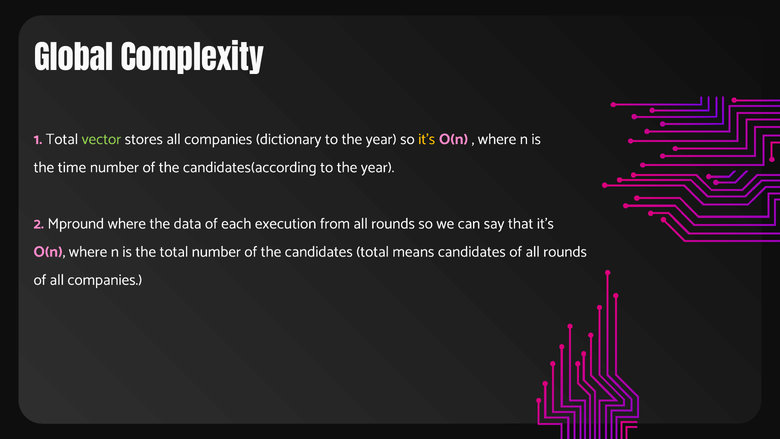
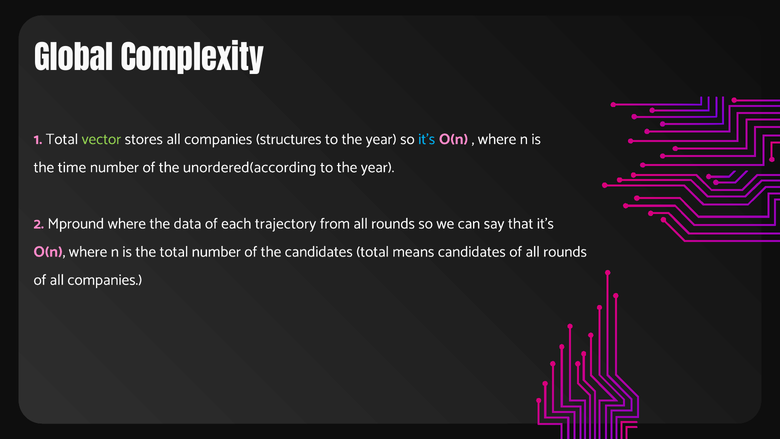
dictionary: dictionary -> structures
it’s at (427, 139) colour: yellow -> light blue
candidates(according: candidates(according -> unordered(according
execution: execution -> trajectory
